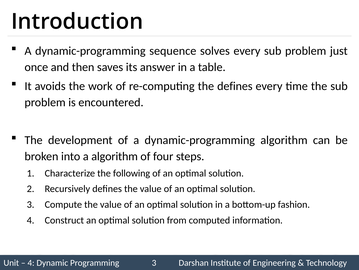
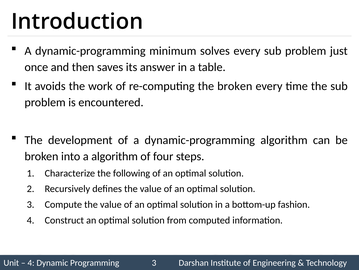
sequence: sequence -> minimum
the defines: defines -> broken
